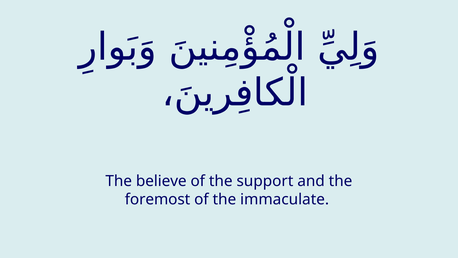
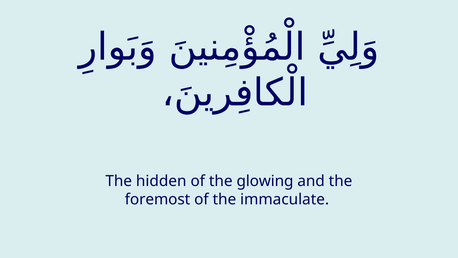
believe: believe -> hidden
support: support -> glowing
